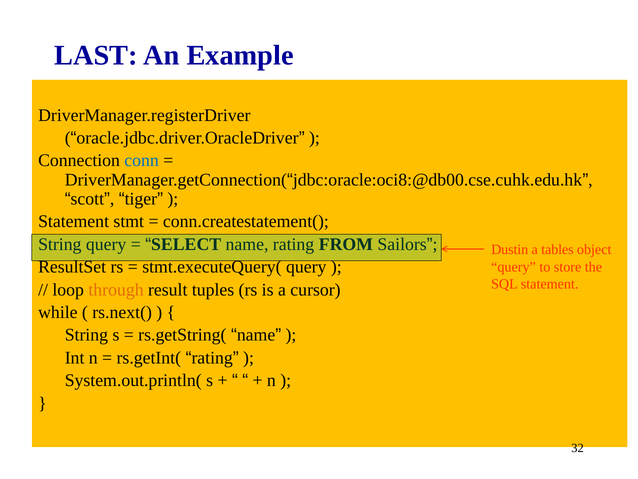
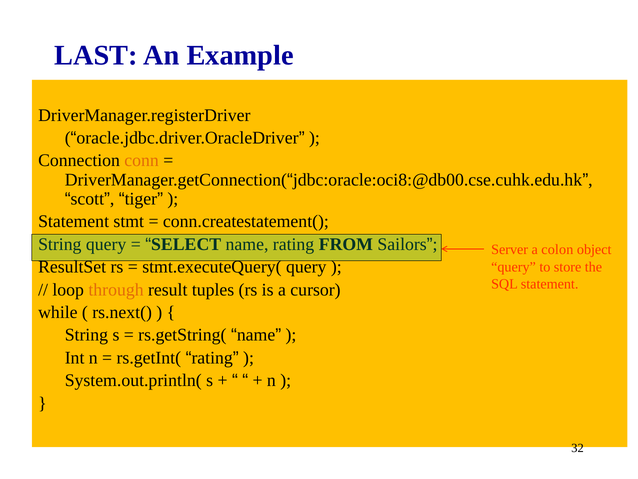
conn colour: blue -> orange
Dustin: Dustin -> Server
tables: tables -> colon
